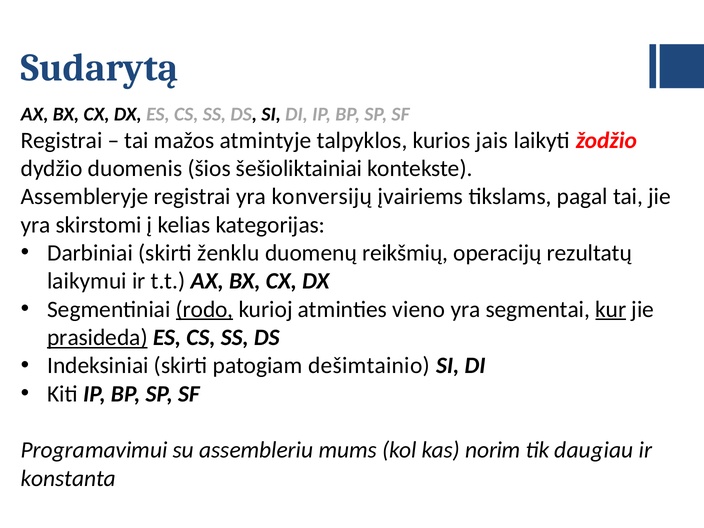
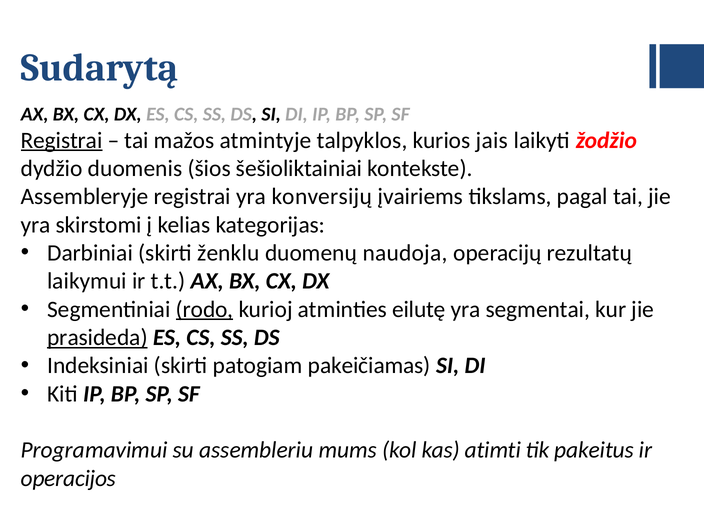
Registrai at (62, 140) underline: none -> present
reikšmių: reikšmių -> naudoja
vieno: vieno -> eilutę
kur underline: present -> none
dešimtainio: dešimtainio -> pakeičiamas
norim: norim -> atimti
daugiau: daugiau -> pakeitus
konstanta: konstanta -> operacijos
